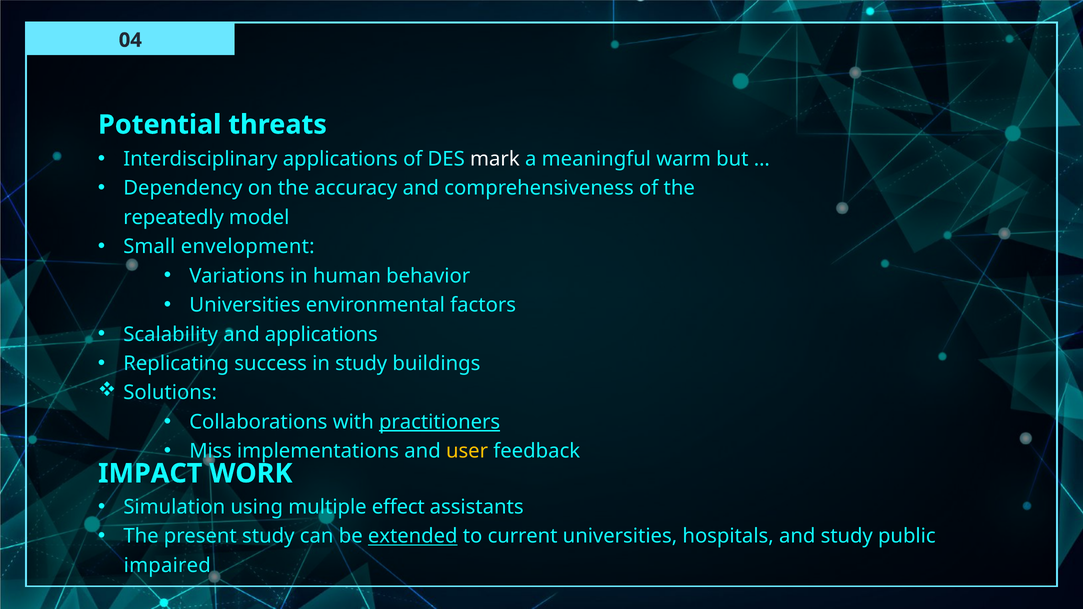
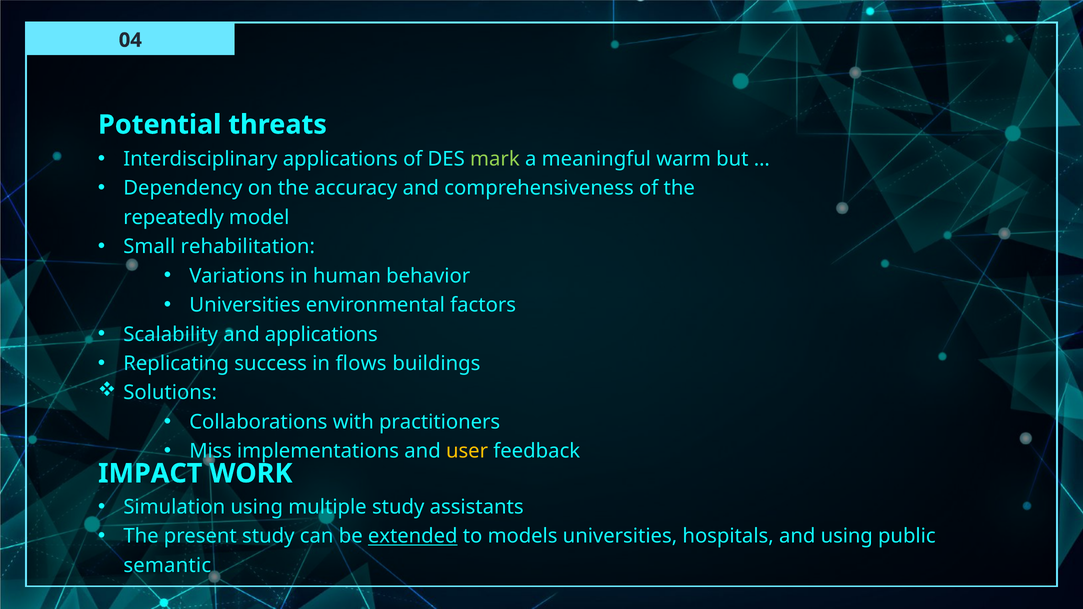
mark colour: white -> light green
envelopment: envelopment -> rehabilitation
in study: study -> flows
practitioners underline: present -> none
multiple effect: effect -> study
current: current -> models
and study: study -> using
impaired: impaired -> semantic
